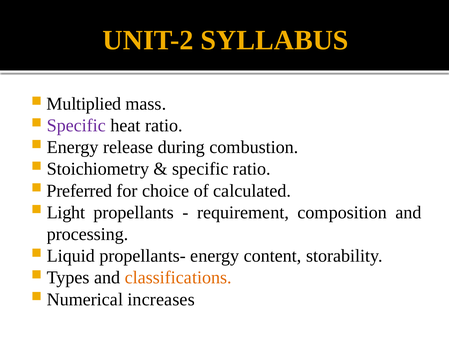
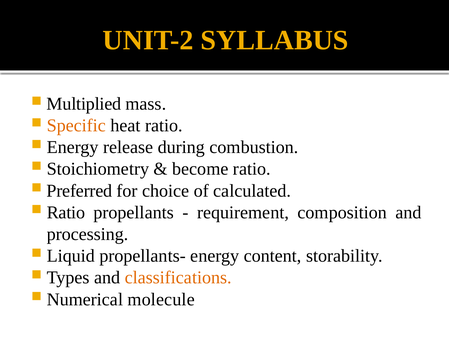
Specific at (76, 125) colour: purple -> orange
specific at (200, 169): specific -> become
Light at (66, 212): Light -> Ratio
increases: increases -> molecule
